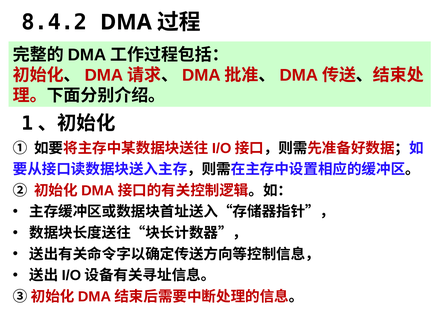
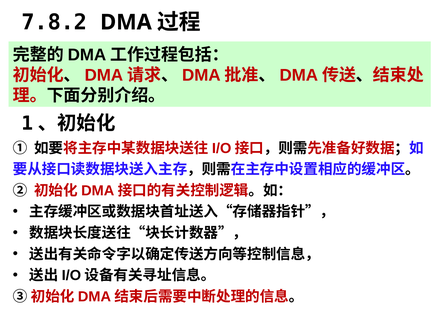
8.4.2: 8.4.2 -> 7.8.2
